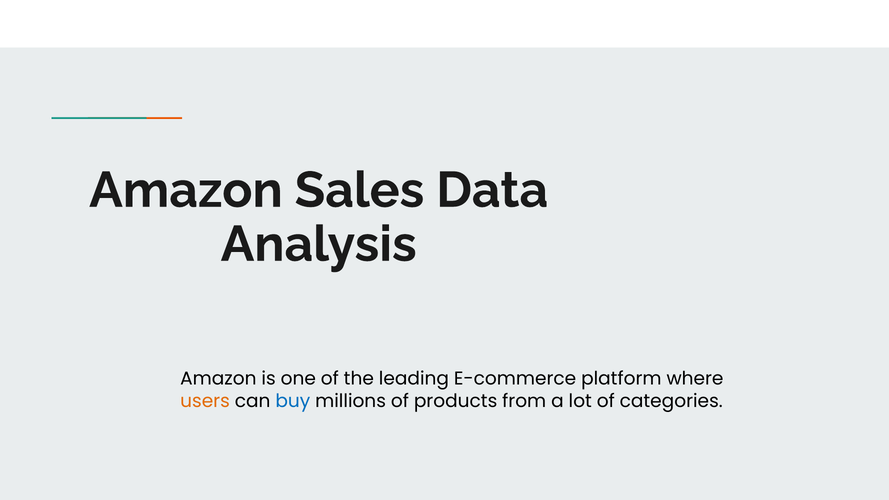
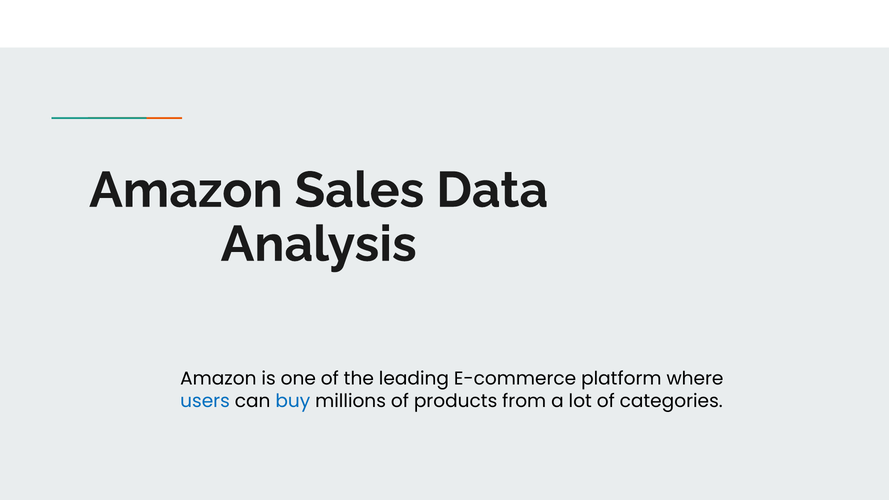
users colour: orange -> blue
